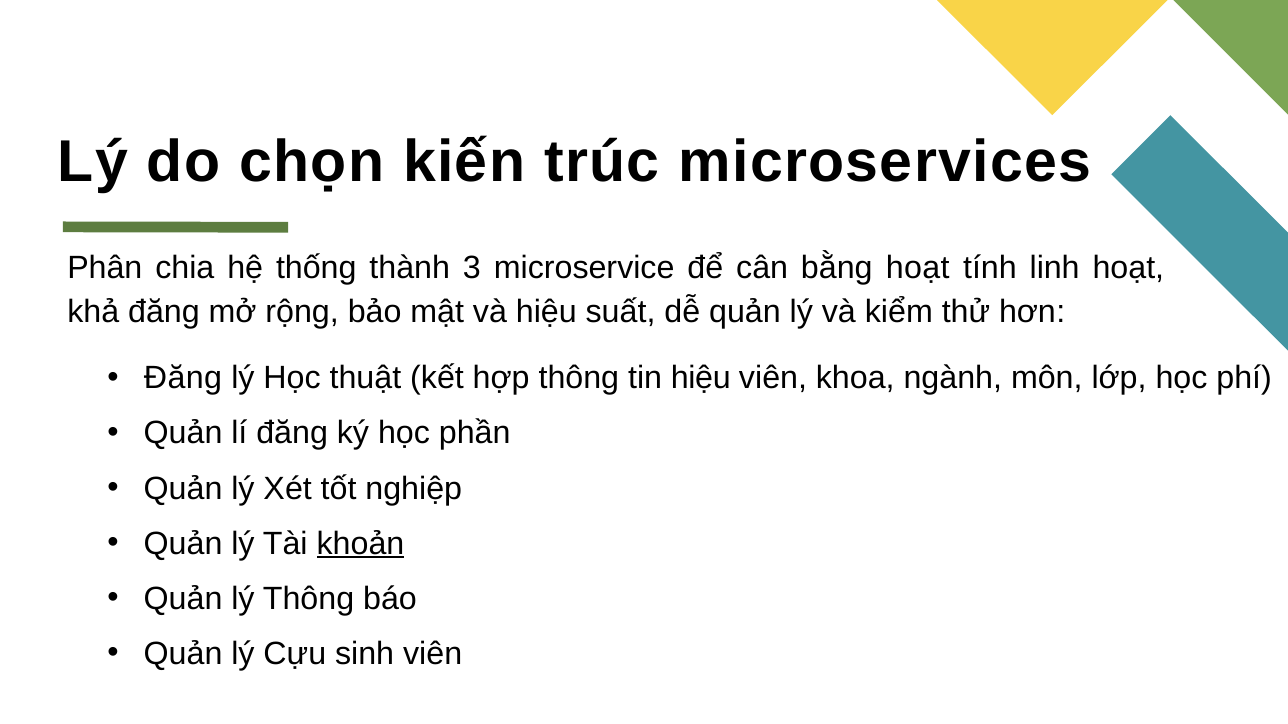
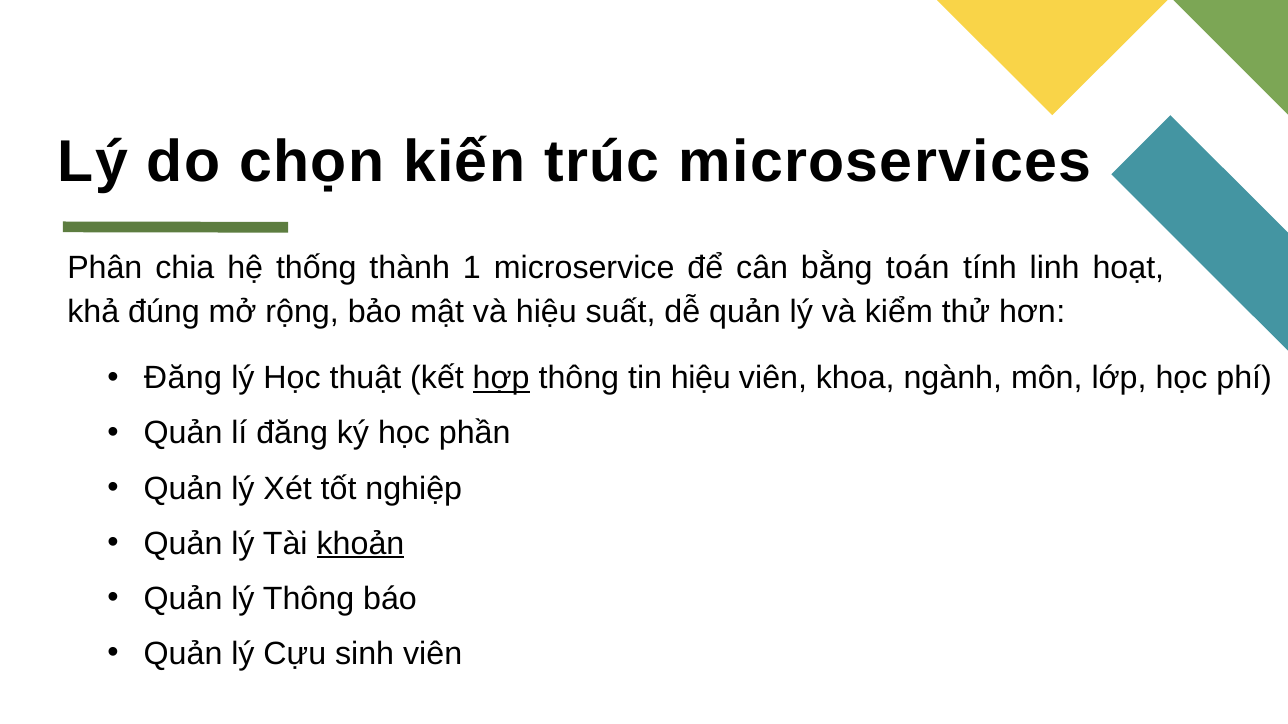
3: 3 -> 1
bằng hoạt: hoạt -> toán
khả đăng: đăng -> đúng
hợp underline: none -> present
